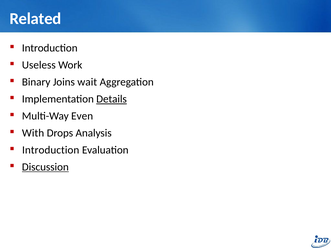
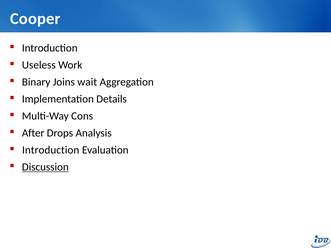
Related: Related -> Cooper
Details underline: present -> none
Even: Even -> Cons
With: With -> After
